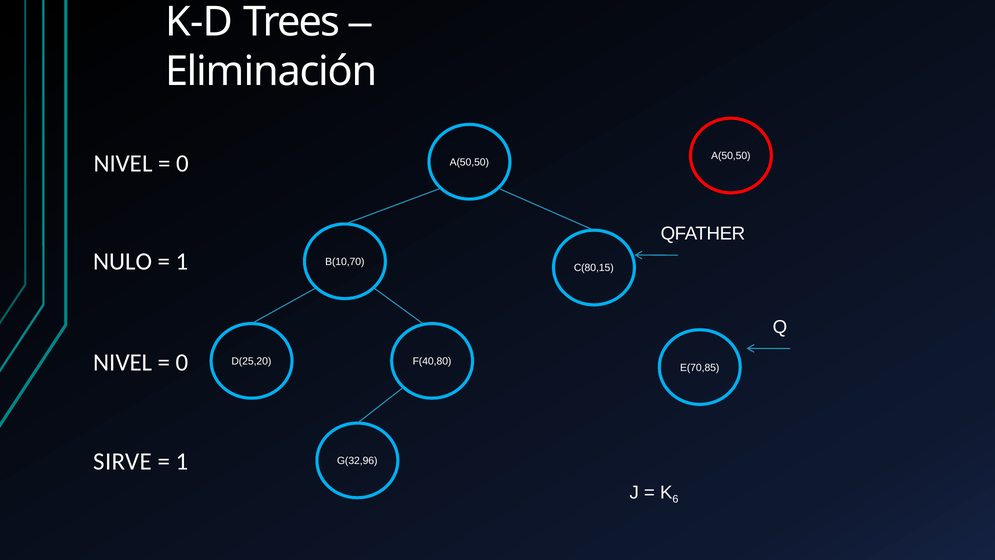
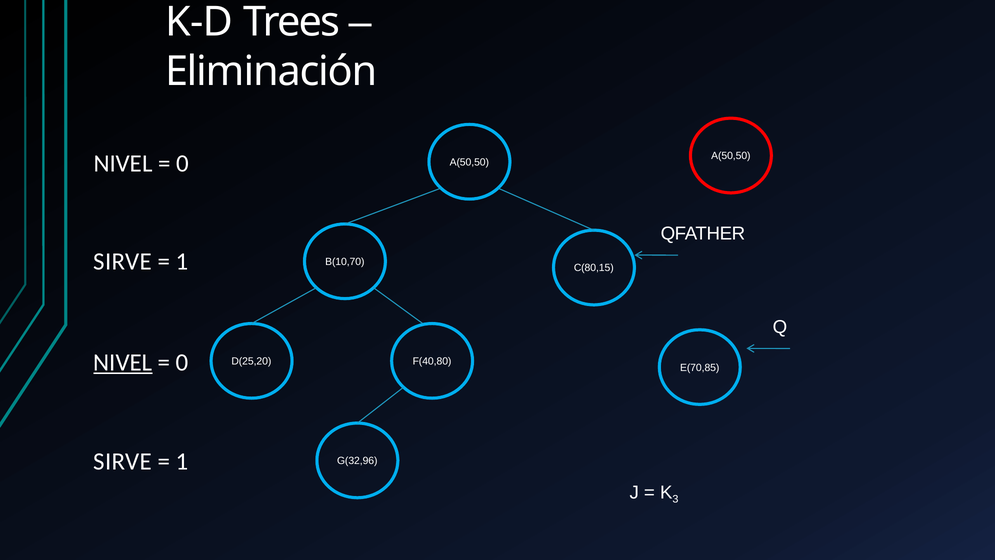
NULO at (123, 262): NULO -> SIRVE
NIVEL at (123, 363) underline: none -> present
6: 6 -> 3
